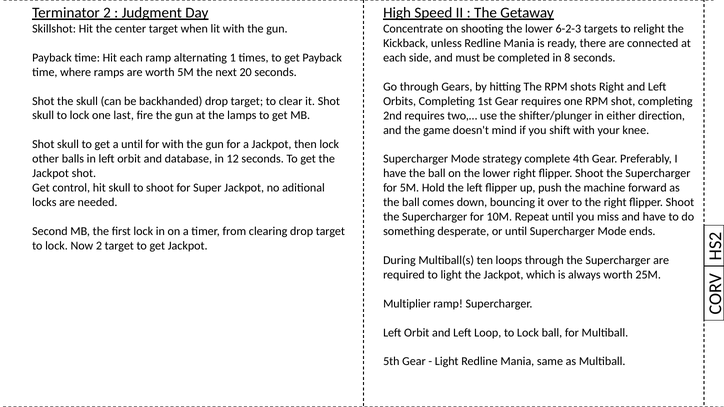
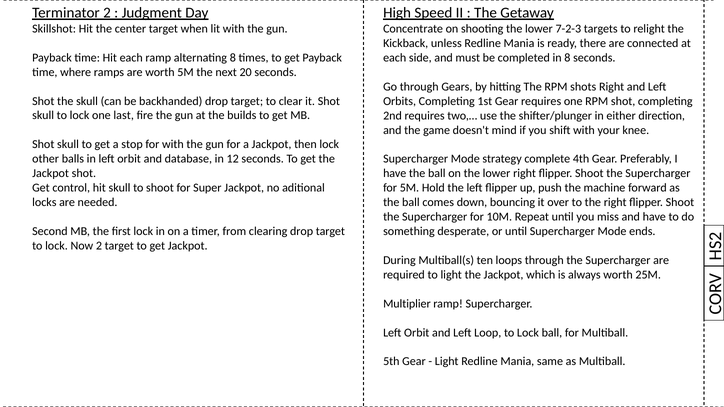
6-2-3: 6-2-3 -> 7-2-3
alternating 1: 1 -> 8
lamps: lamps -> builds
a until: until -> stop
